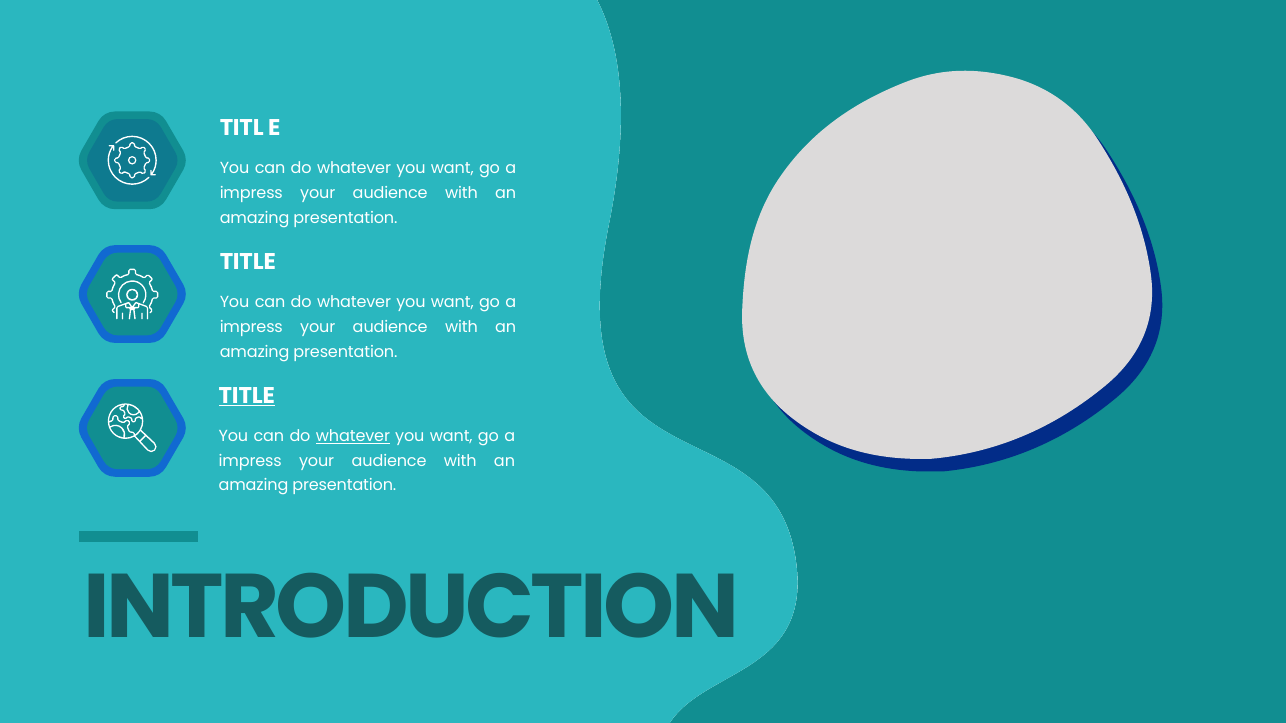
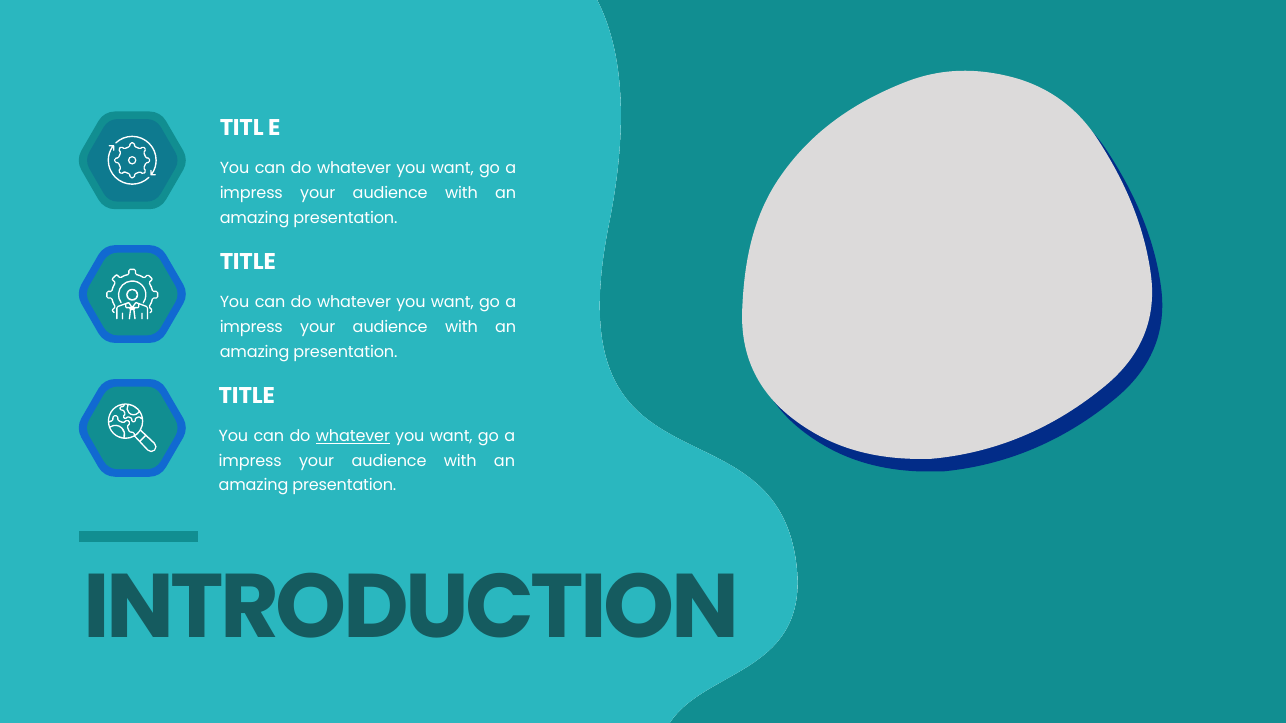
TITLE at (247, 396) underline: present -> none
